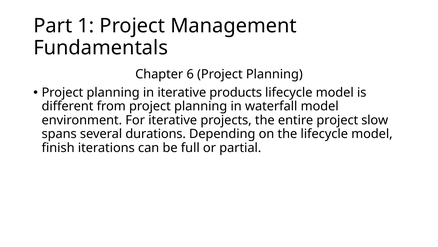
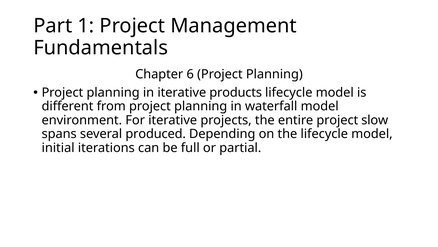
durations: durations -> produced
finish: finish -> initial
